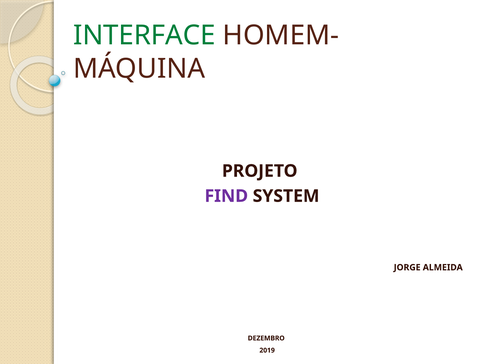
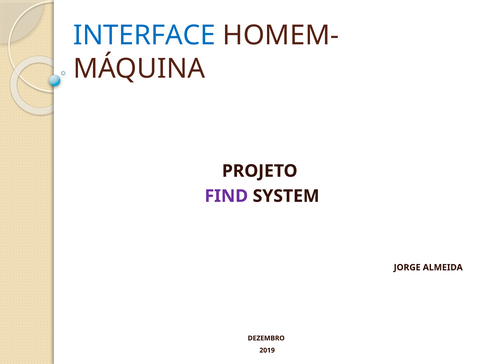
INTERFACE colour: green -> blue
